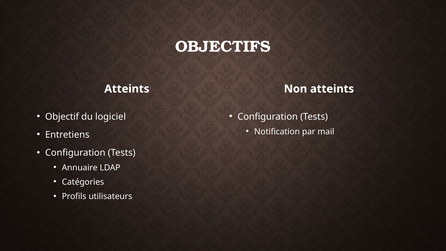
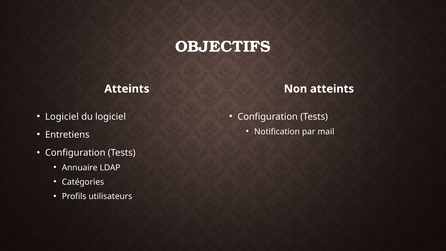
Objectif at (62, 117): Objectif -> Logiciel
